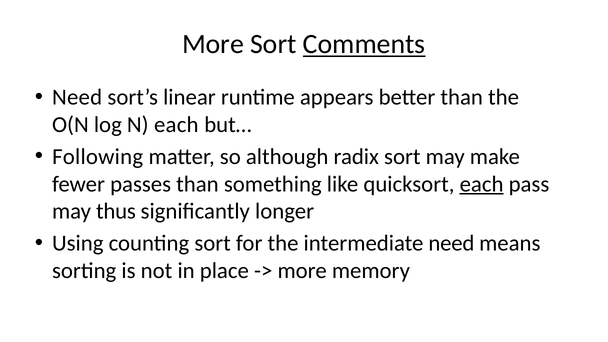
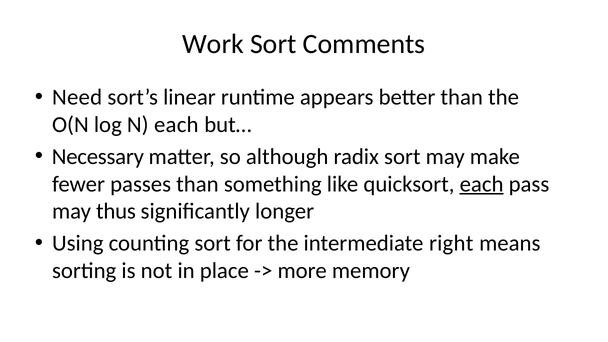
More at (213, 44): More -> Work
Comments underline: present -> none
Following: Following -> Necessary
intermediate need: need -> right
